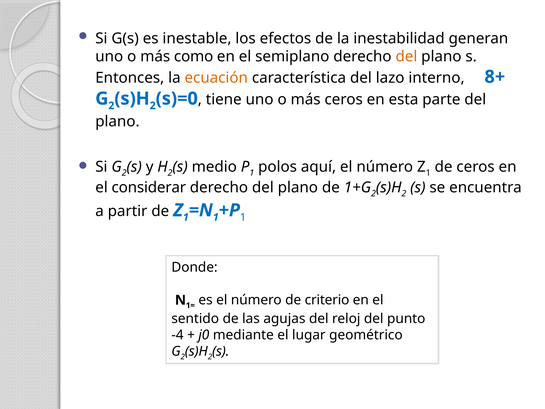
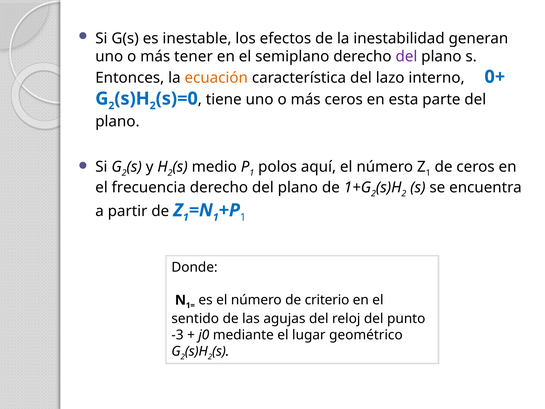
como: como -> tener
del at (406, 57) colour: orange -> purple
8+: 8+ -> 0+
considerar: considerar -> frecuencia
-4: -4 -> -3
